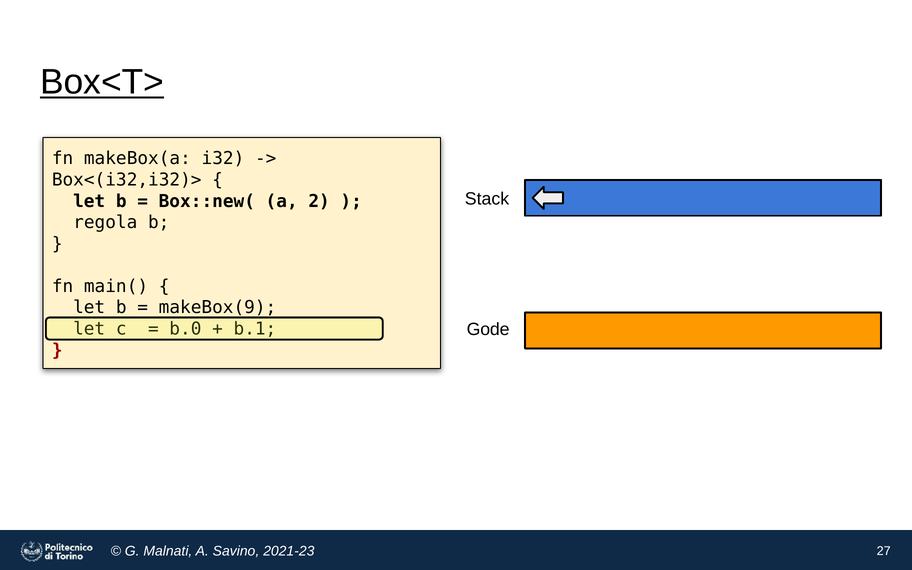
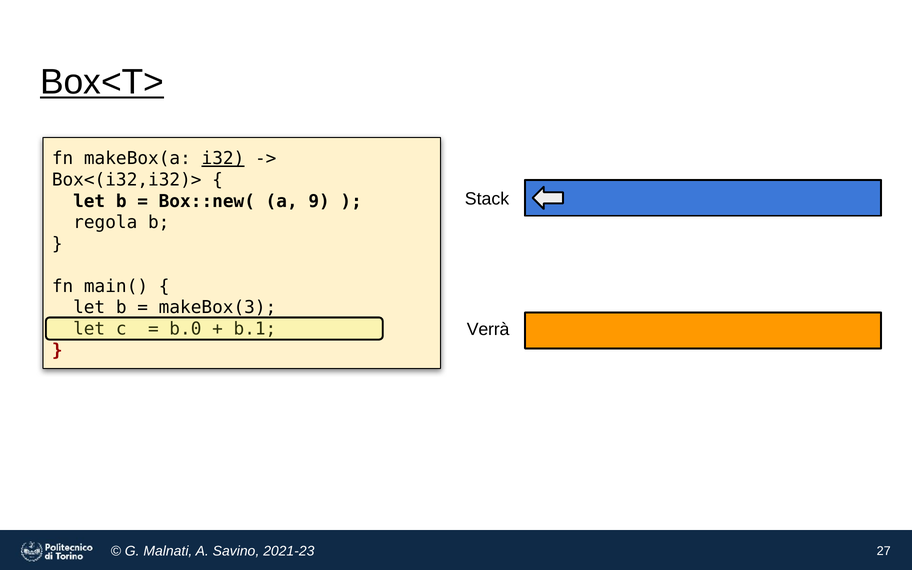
i32 underline: none -> present
2: 2 -> 9
makeBox(9: makeBox(9 -> makeBox(3
Gode: Gode -> Verrà
